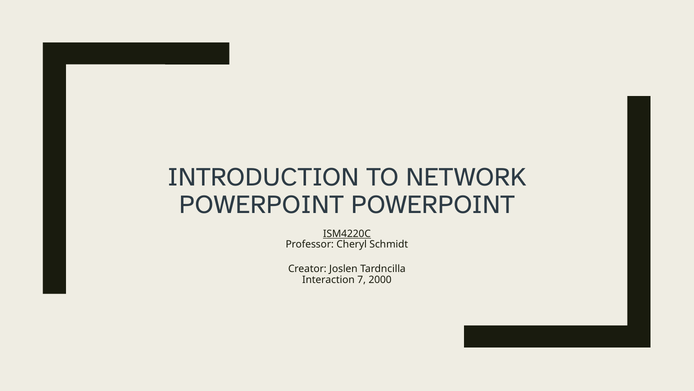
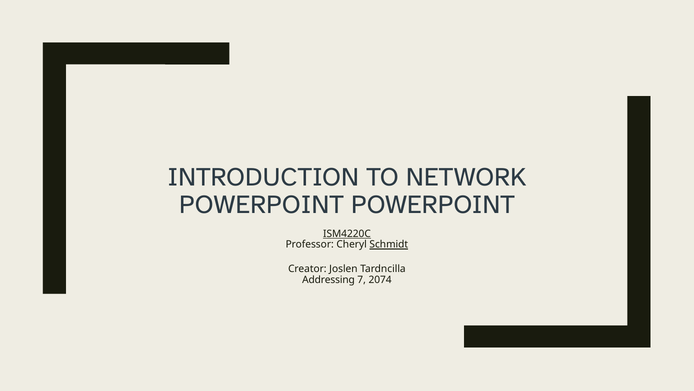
Schmidt underline: none -> present
Interaction: Interaction -> Addressing
2000: 2000 -> 2074
